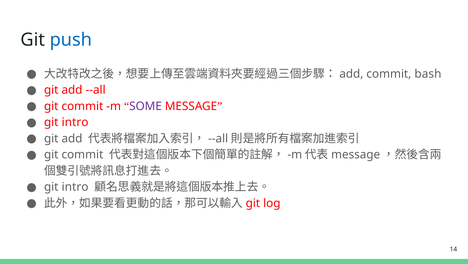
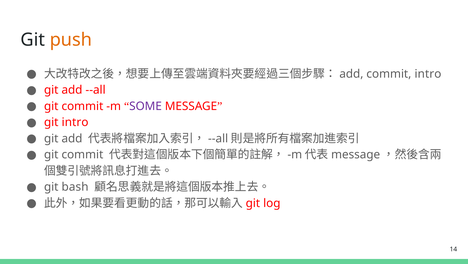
push colour: blue -> orange
commit bash: bash -> intro
intro at (75, 187): intro -> bash
